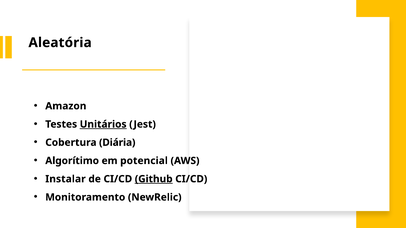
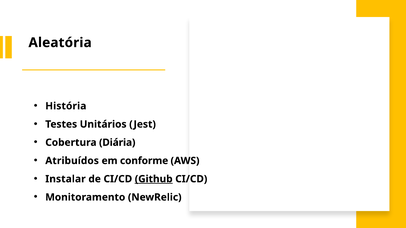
Amazon: Amazon -> História
Unitários underline: present -> none
Algorítimo: Algorítimo -> Atribuídos
potencial: potencial -> conforme
